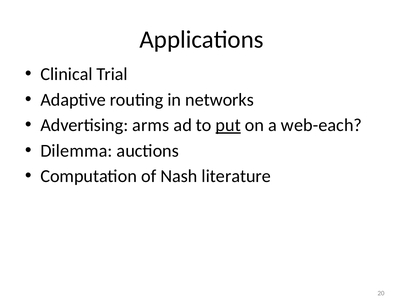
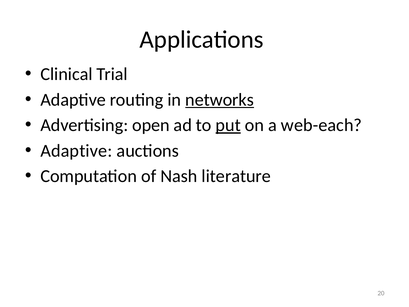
networks underline: none -> present
arms: arms -> open
Dilemma at (76, 151): Dilemma -> Adaptive
